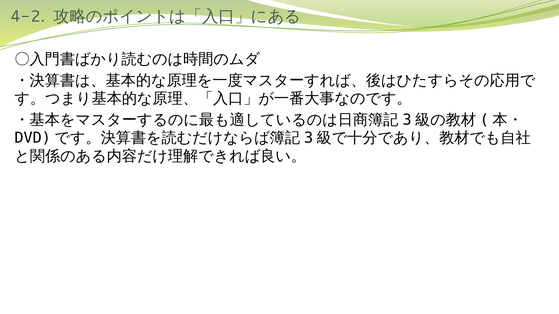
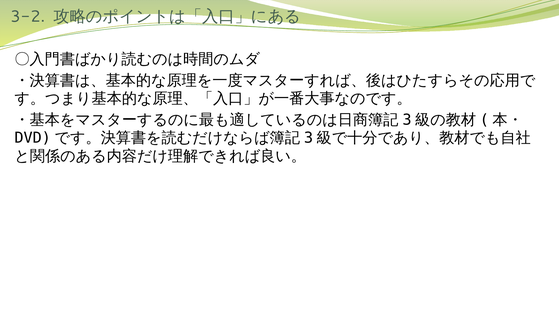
4-2: 4-2 -> 3-2
